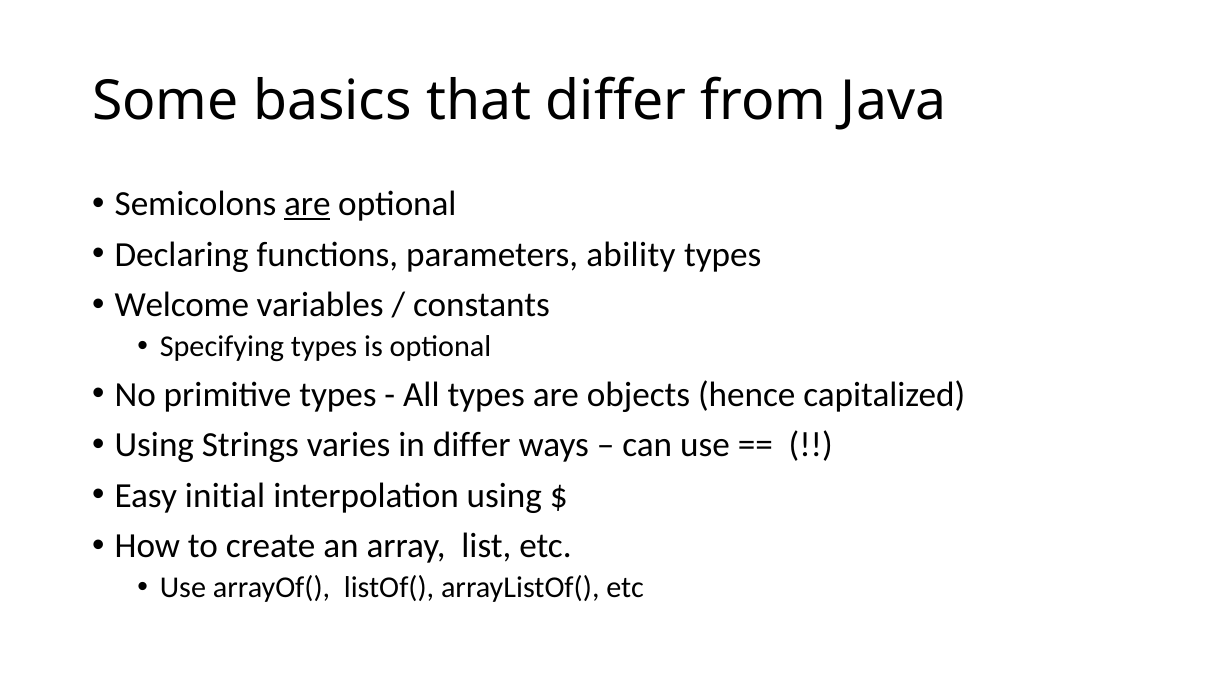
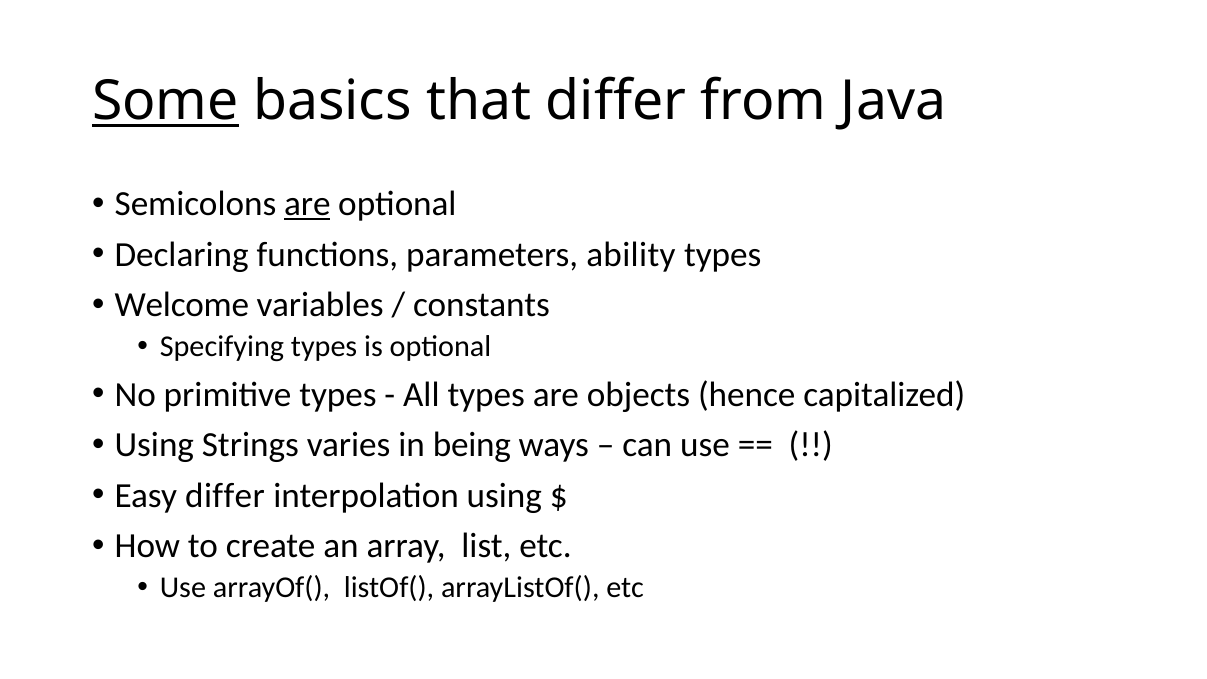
Some underline: none -> present
in differ: differ -> being
Easy initial: initial -> differ
